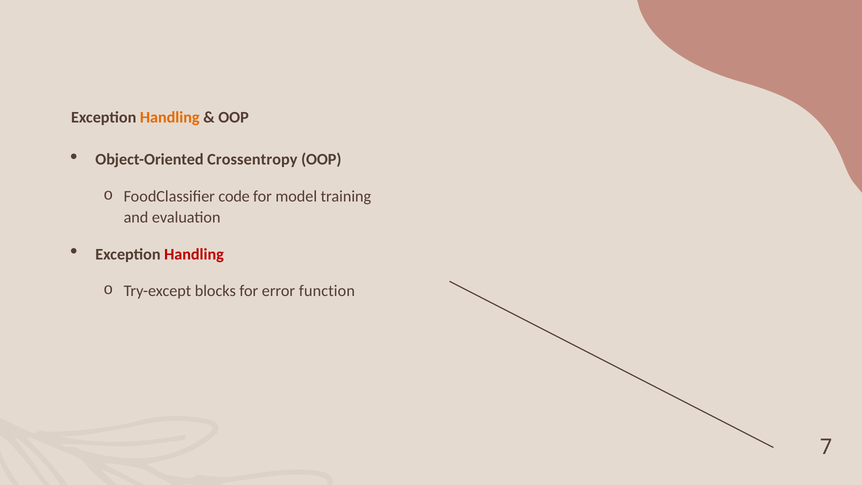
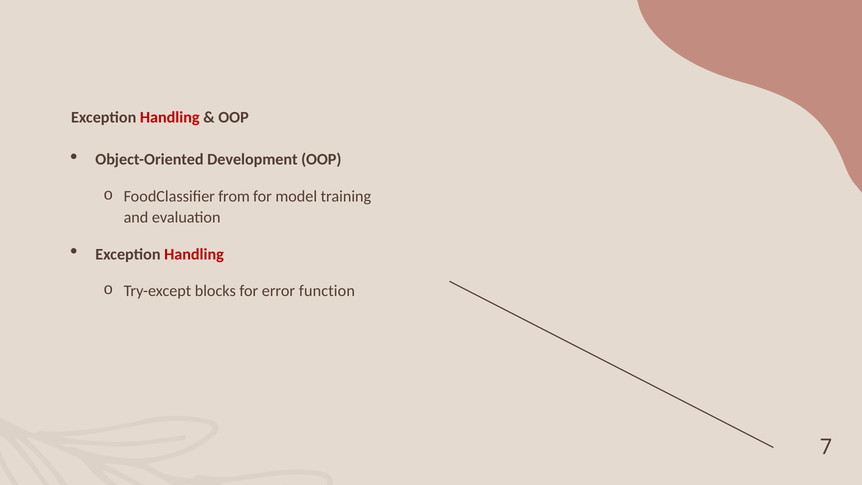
Handling at (170, 117) colour: orange -> red
Crossentropy: Crossentropy -> Development
code: code -> from
